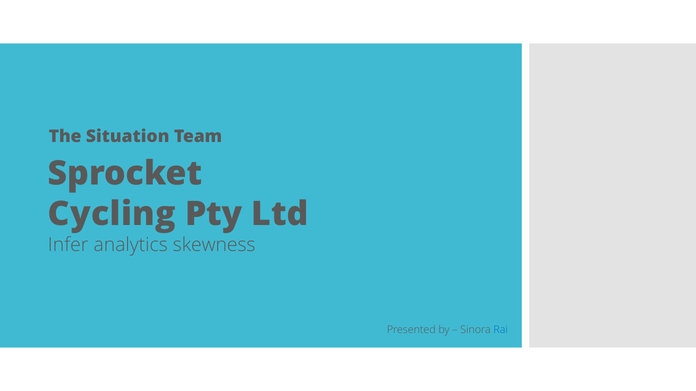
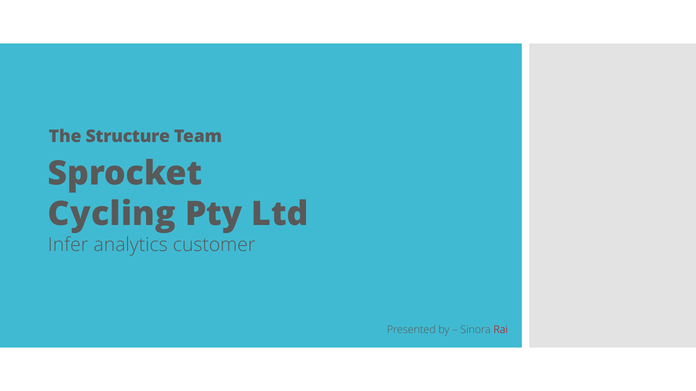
Situation: Situation -> Structure
skewness: skewness -> customer
Rai colour: blue -> red
